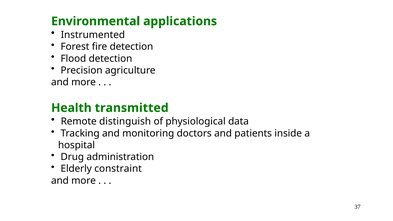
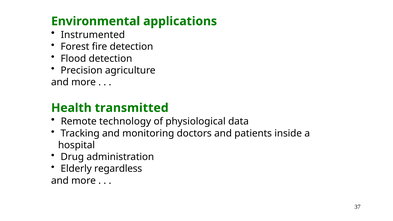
distinguish: distinguish -> technology
constraint: constraint -> regardless
